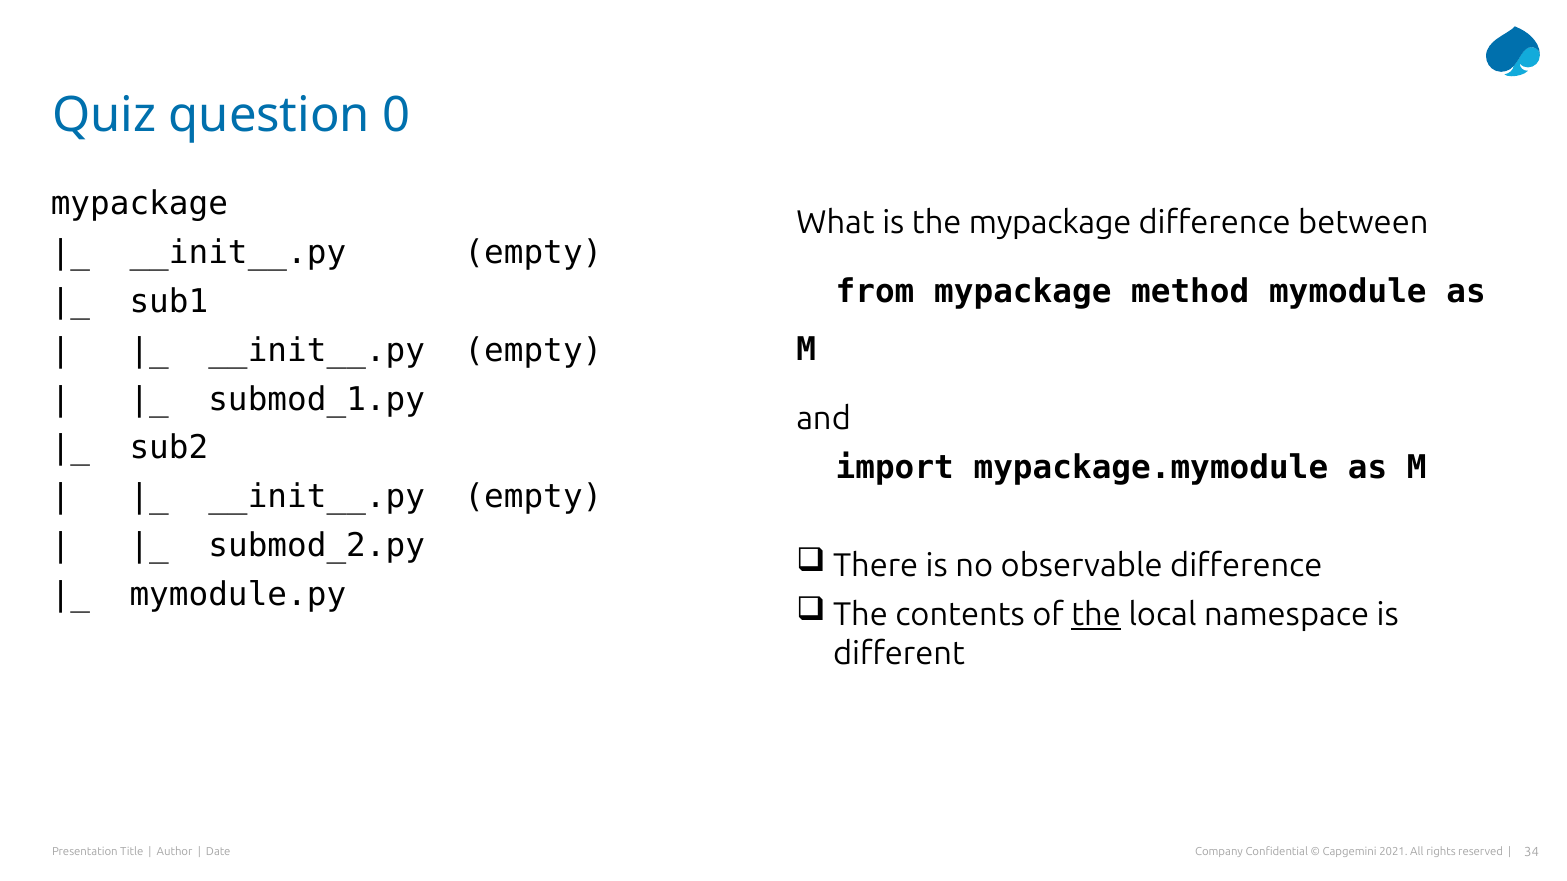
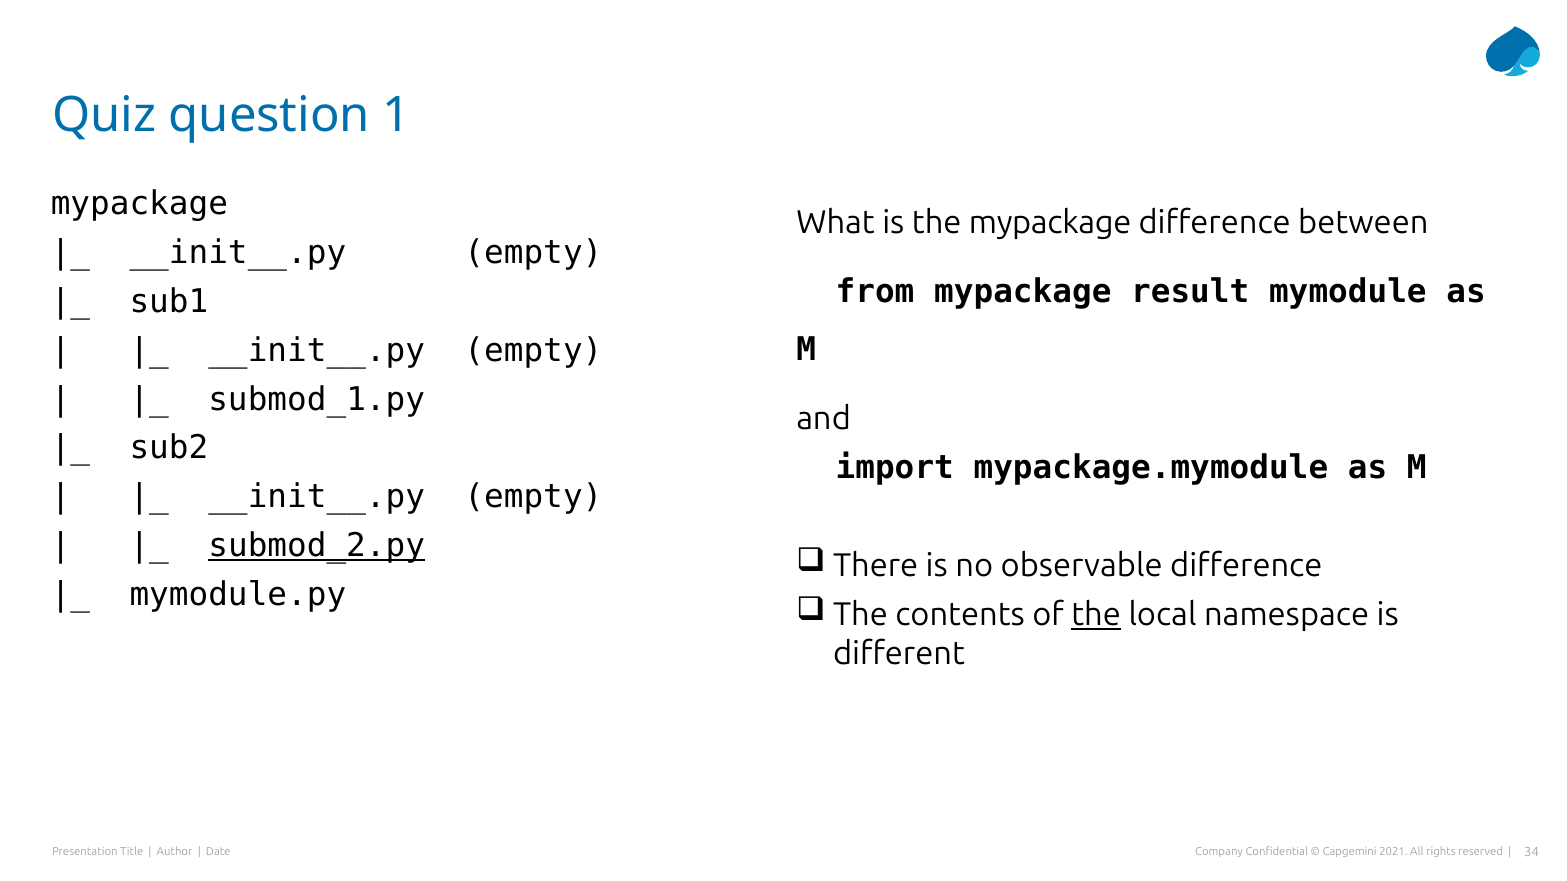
0: 0 -> 1
method: method -> result
submod_2.py underline: none -> present
